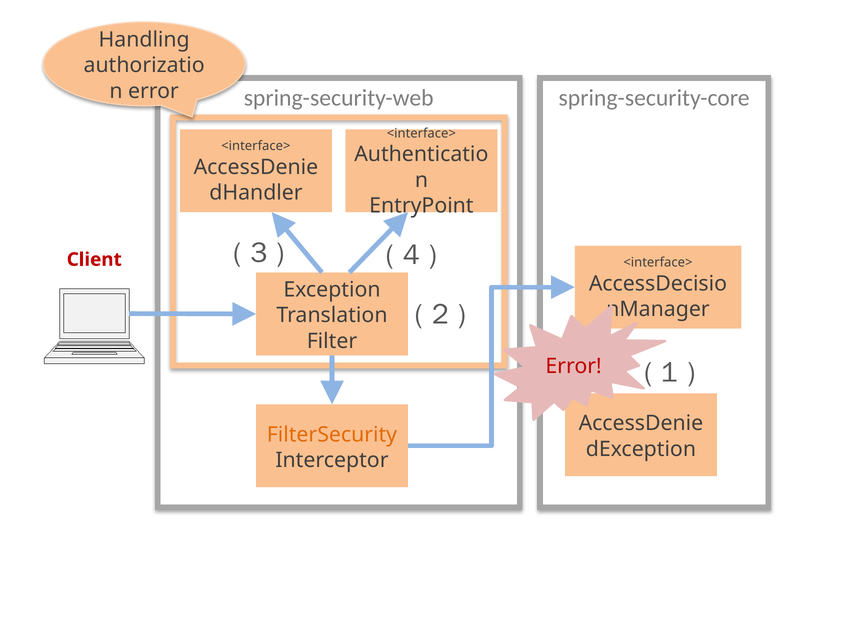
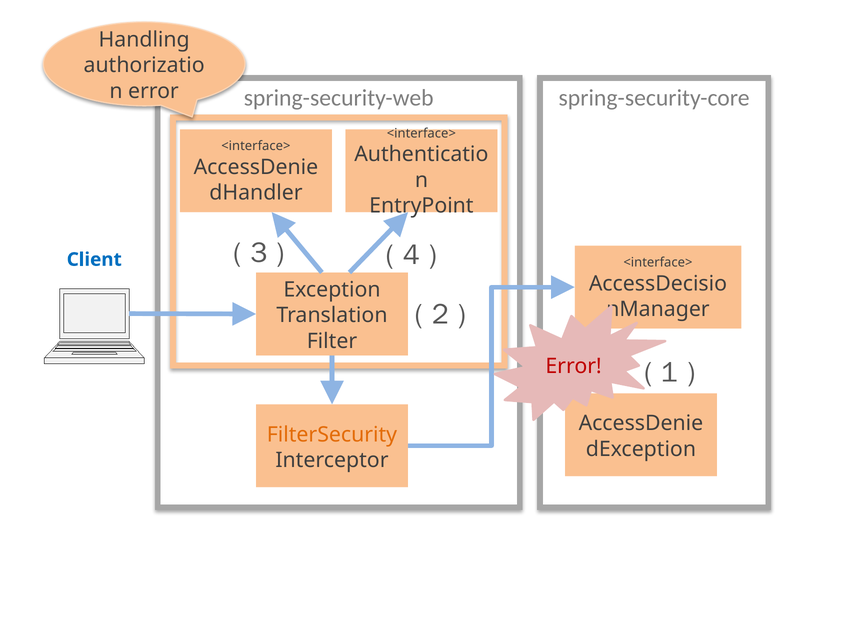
Client colour: red -> blue
